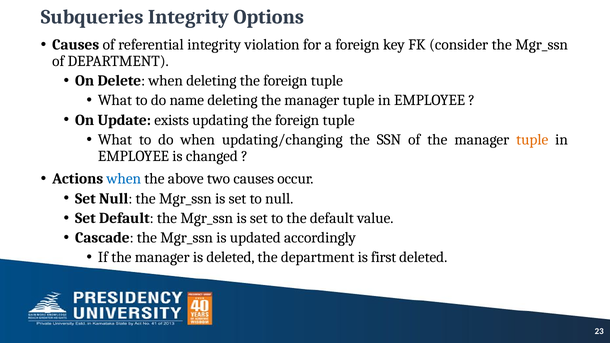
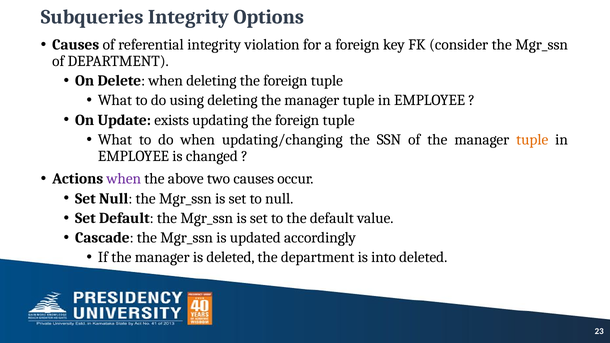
name: name -> using
when at (124, 179) colour: blue -> purple
first: first -> into
